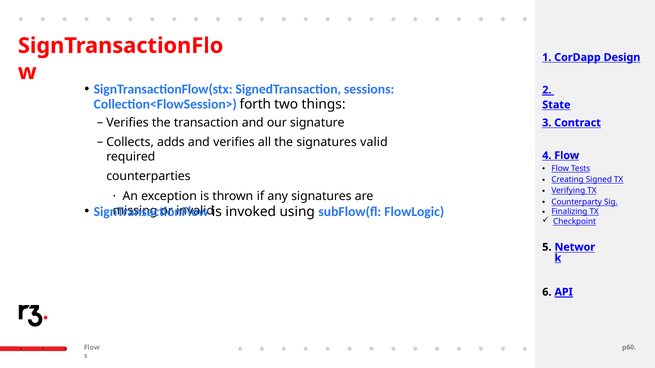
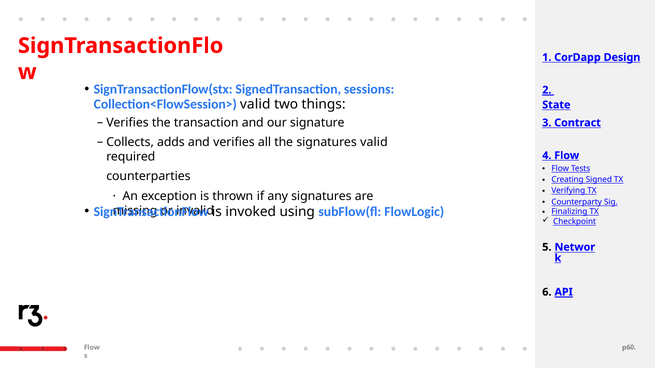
Collection<FlowSession> forth: forth -> valid
